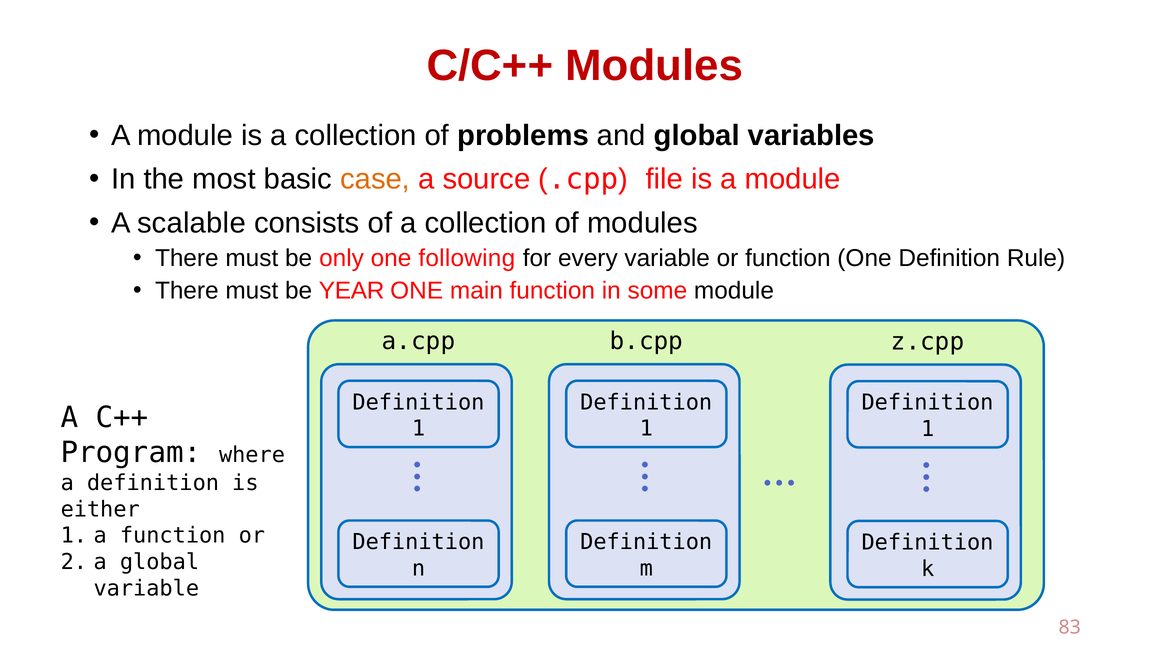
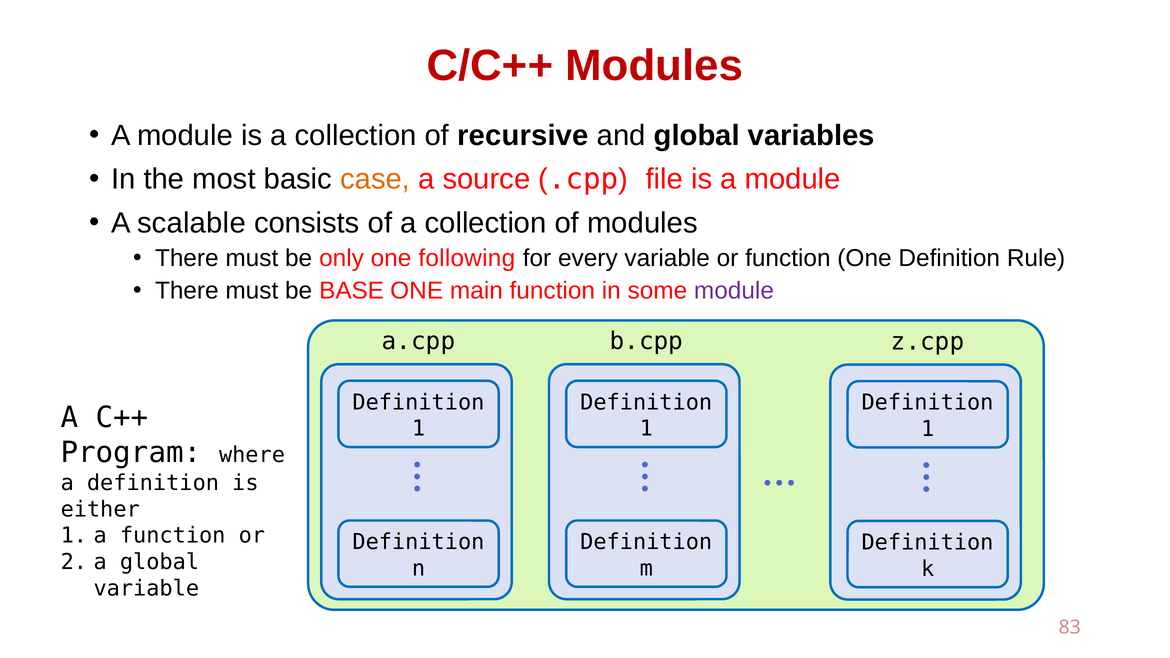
problems: problems -> recursive
YEAR: YEAR -> BASE
module at (734, 291) colour: black -> purple
